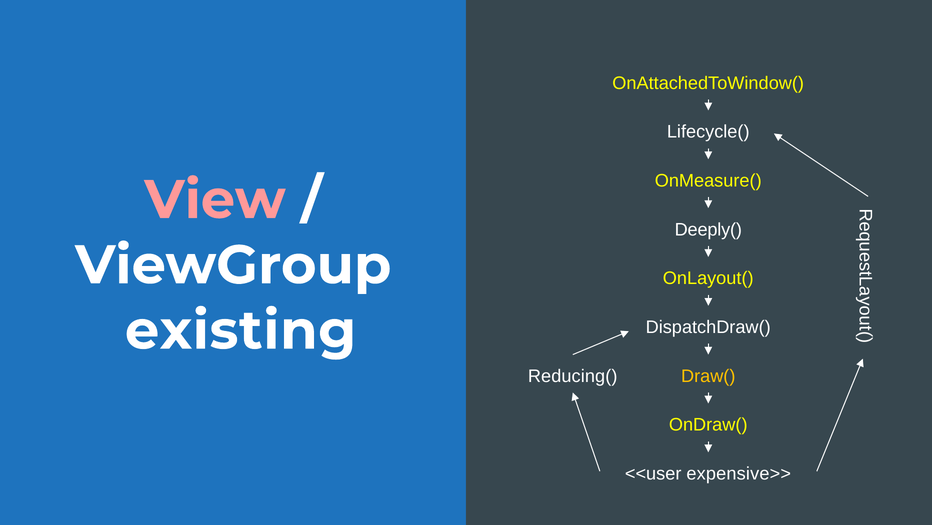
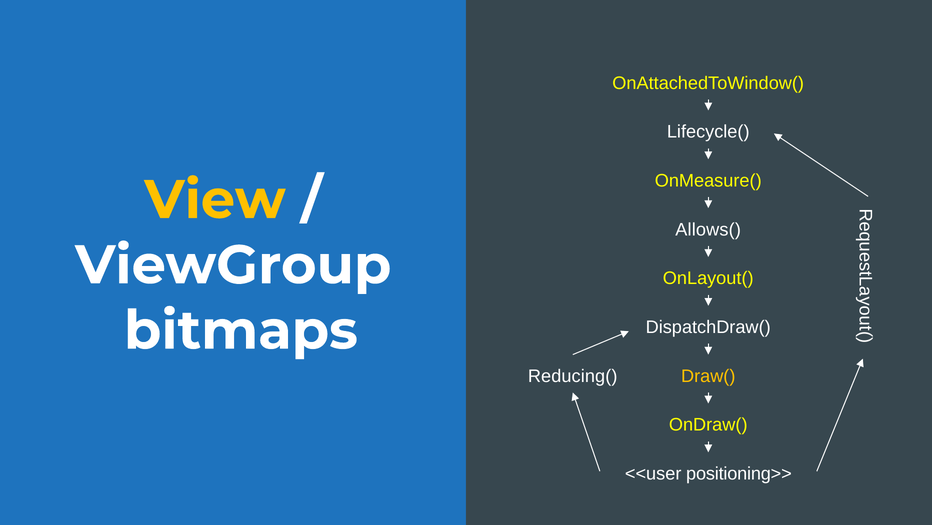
View colour: pink -> yellow
Deeply(: Deeply( -> Allows(
existing: existing -> bitmaps
expensive>>: expensive>> -> positioning>>
